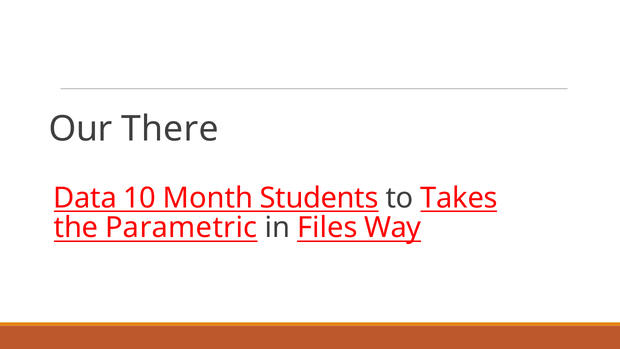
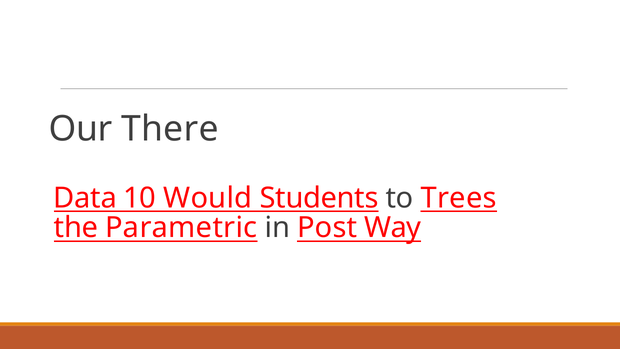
Month: Month -> Would
Takes: Takes -> Trees
Files: Files -> Post
